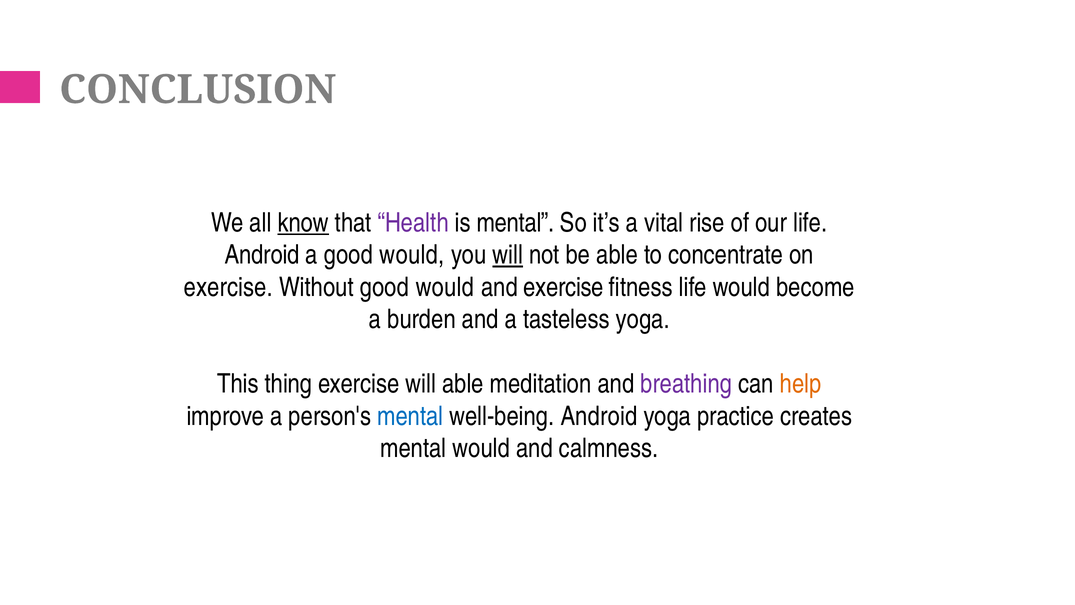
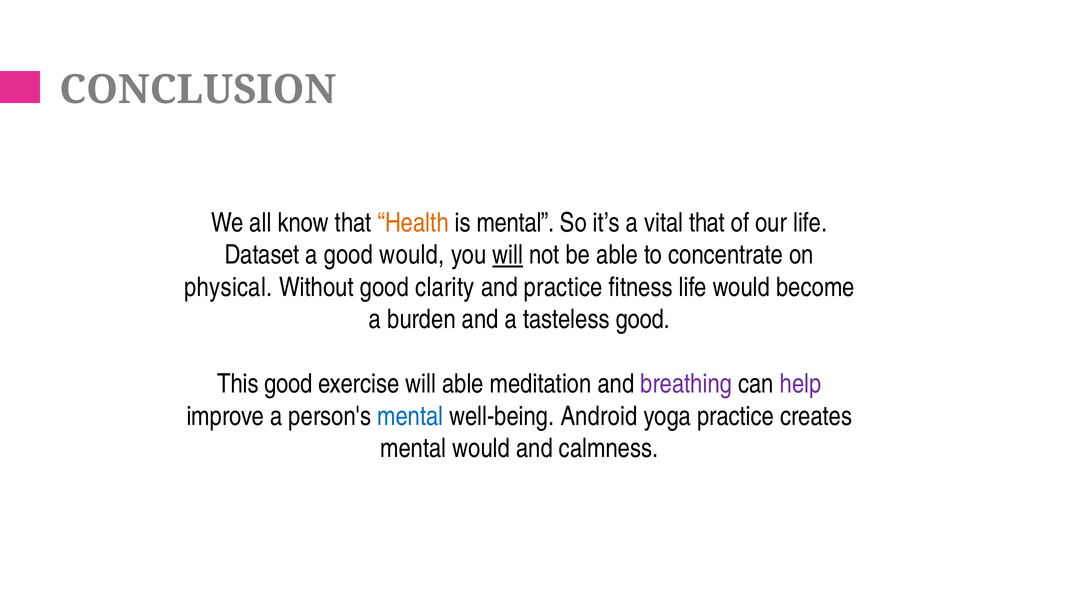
know underline: present -> none
Health colour: purple -> orange
vital rise: rise -> that
Android at (262, 255): Android -> Dataset
exercise at (228, 287): exercise -> physical
Without good would: would -> clarity
and exercise: exercise -> practice
tasteless yoga: yoga -> good
This thing: thing -> good
help colour: orange -> purple
